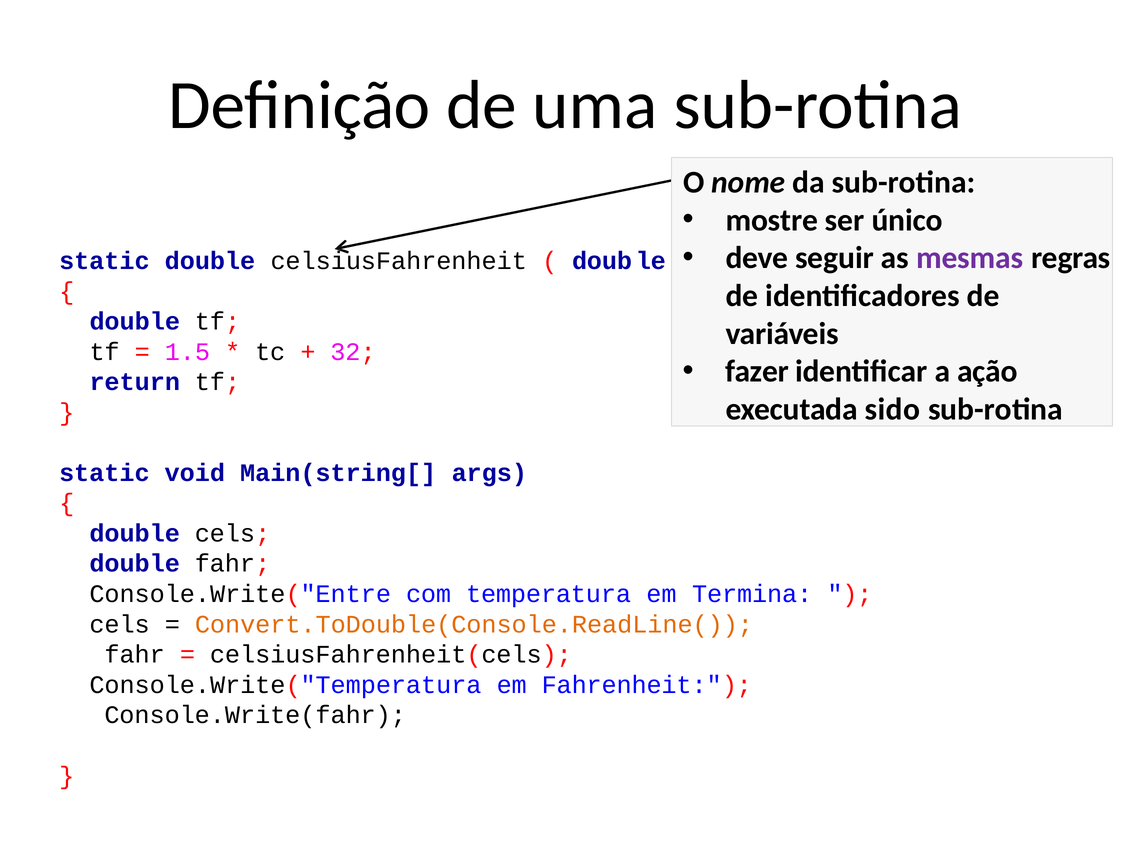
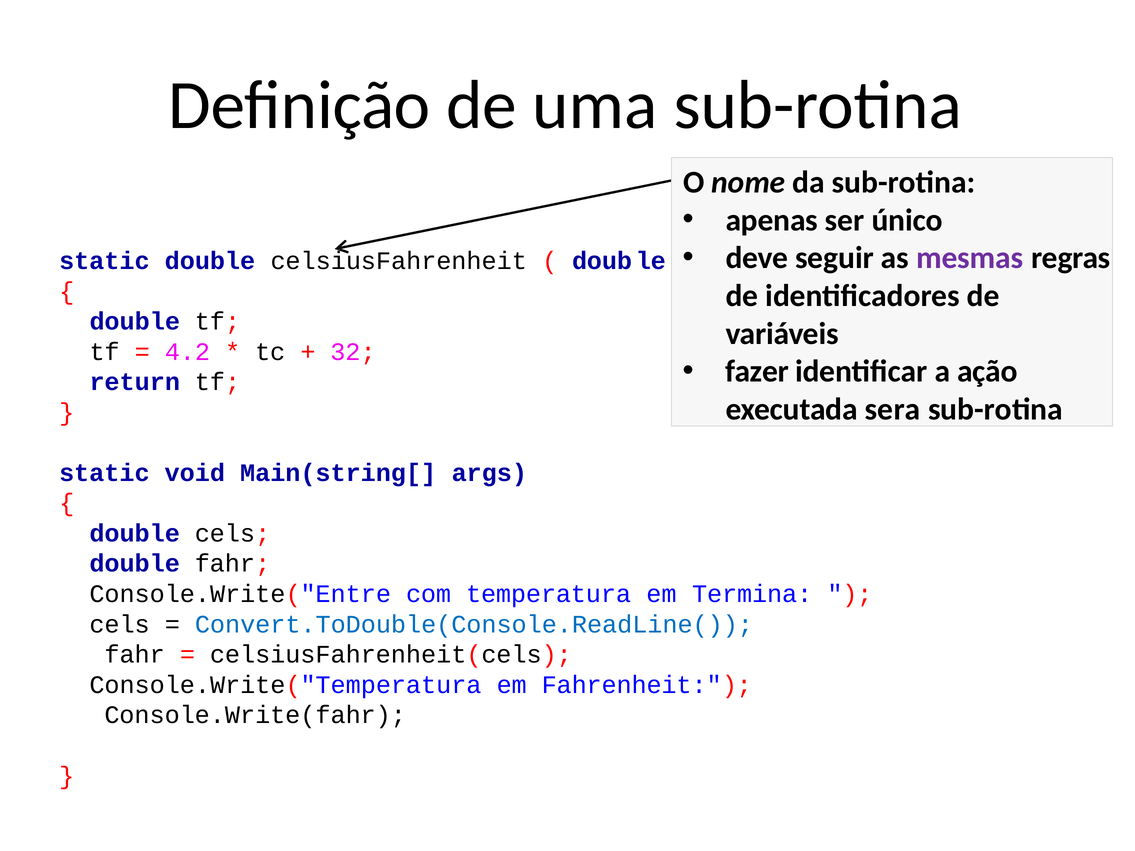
mostre: mostre -> apenas
1.5: 1.5 -> 4.2
sido: sido -> sera
Convert.ToDouble(Console.ReadLine( colour: orange -> blue
